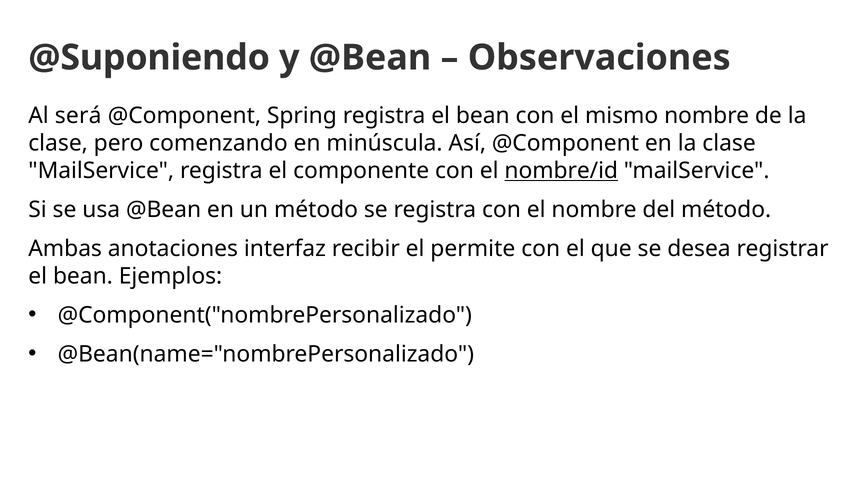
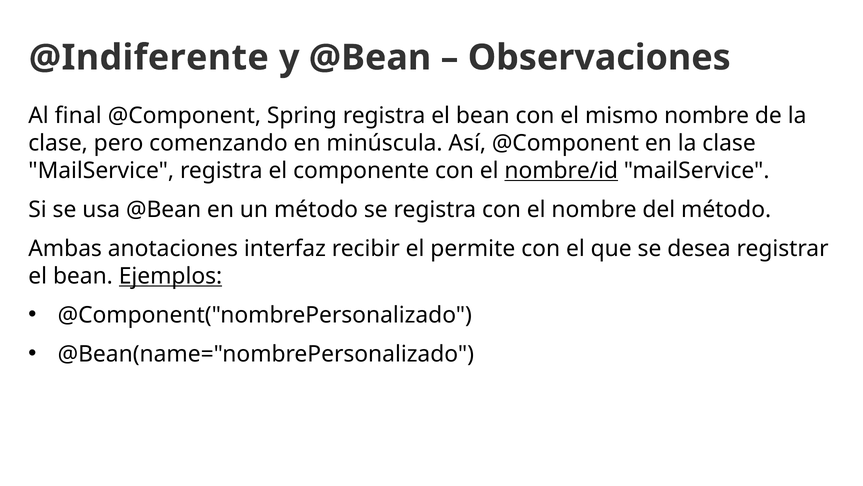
@Suponiendo: @Suponiendo -> @Indiferente
será: será -> final
Ejemplos underline: none -> present
